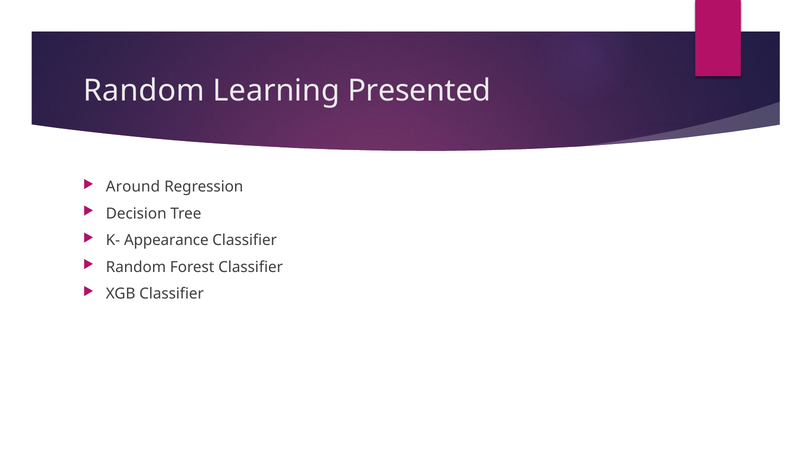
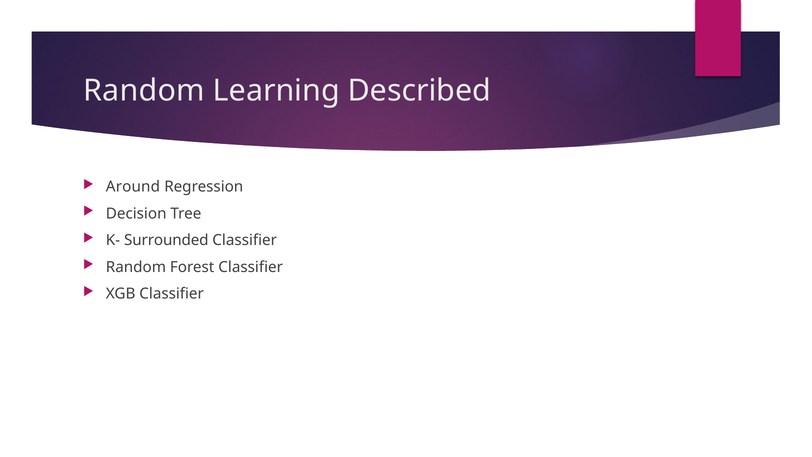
Presented: Presented -> Described
Appearance: Appearance -> Surrounded
